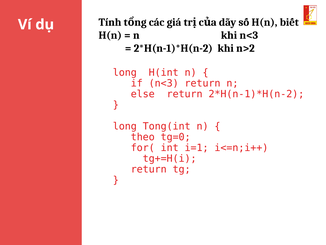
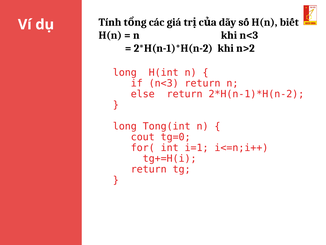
theo: theo -> cout
